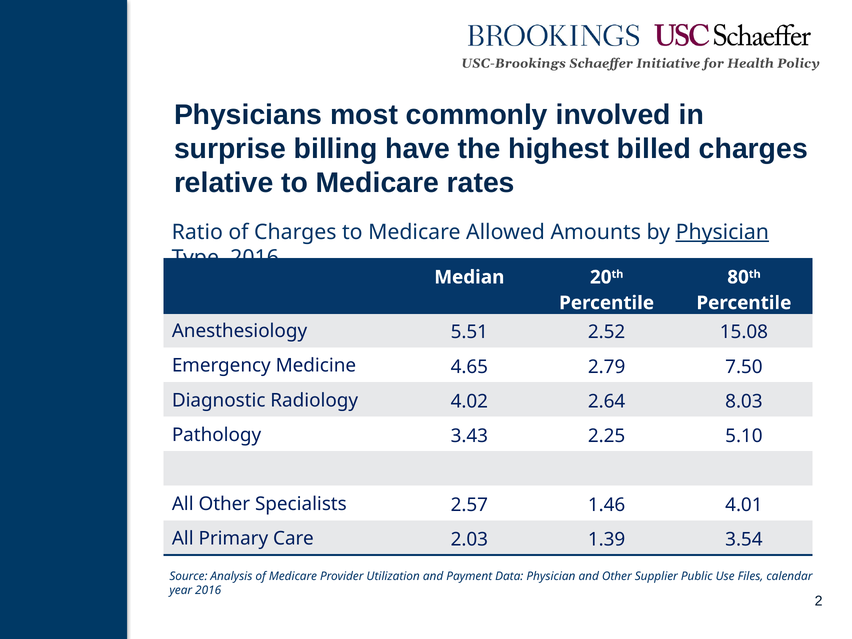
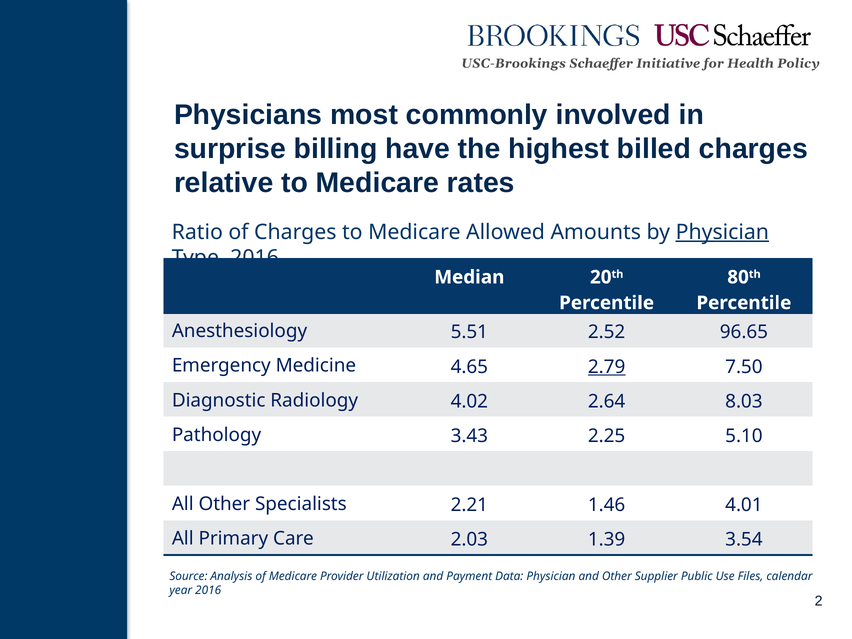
15.08: 15.08 -> 96.65
2.79 underline: none -> present
2.57: 2.57 -> 2.21
